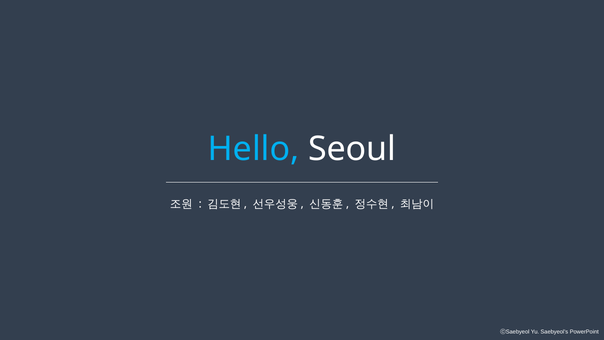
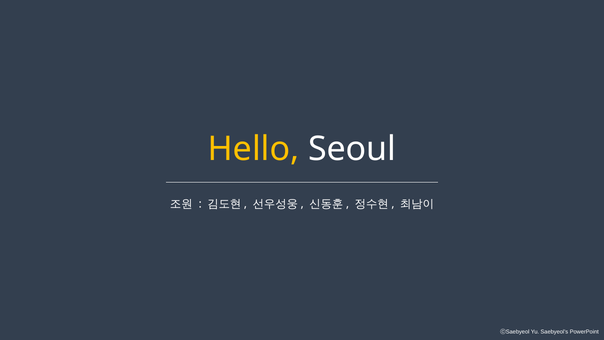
Hello colour: light blue -> yellow
